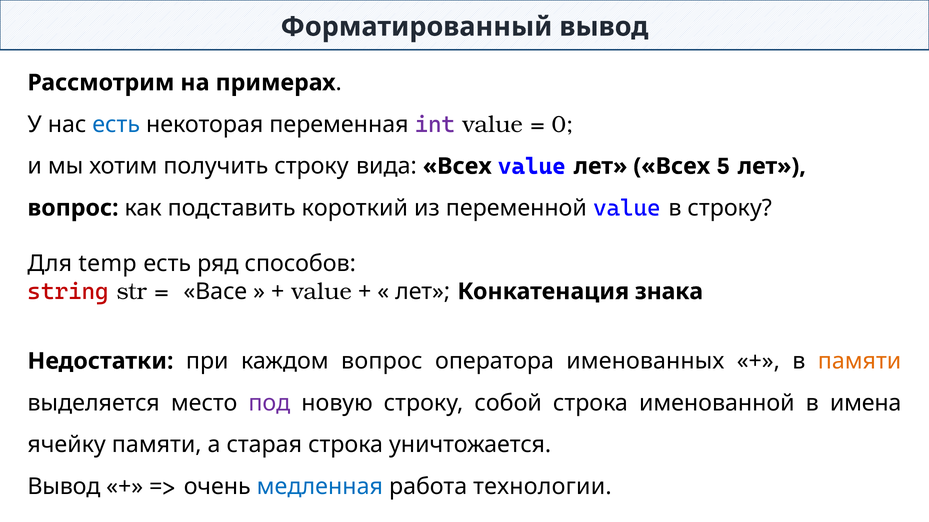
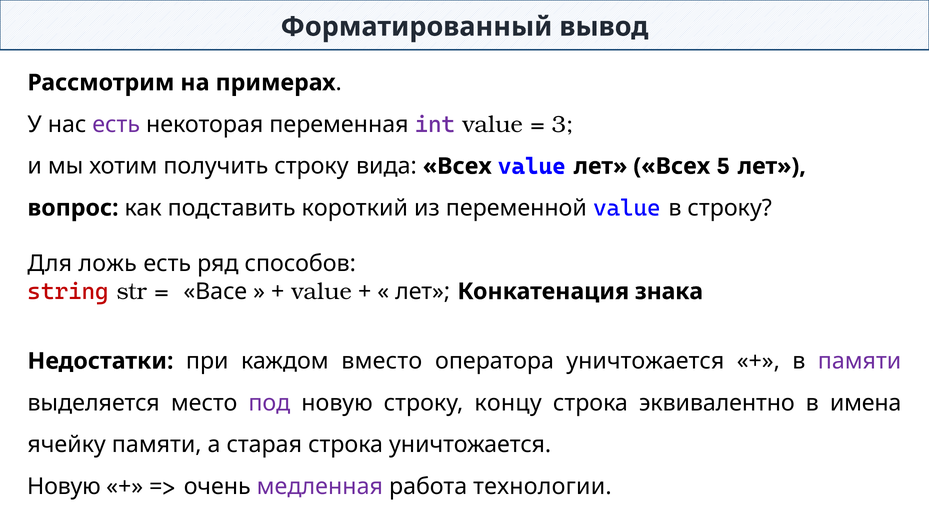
есть at (116, 125) colour: blue -> purple
0: 0 -> 3
temp: temp -> ложь
каждом вопрос: вопрос -> вместо
оператора именованных: именованных -> уничтожается
памяти at (860, 361) colour: orange -> purple
собой: собой -> концу
именованной: именованной -> эквивалентно
Вывод at (64, 487): Вывод -> Новую
медленная colour: blue -> purple
